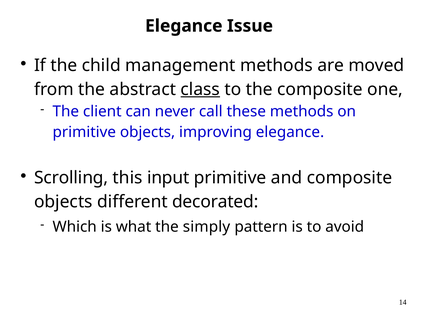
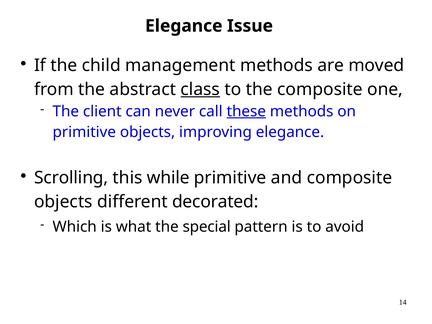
these underline: none -> present
input: input -> while
simply: simply -> special
